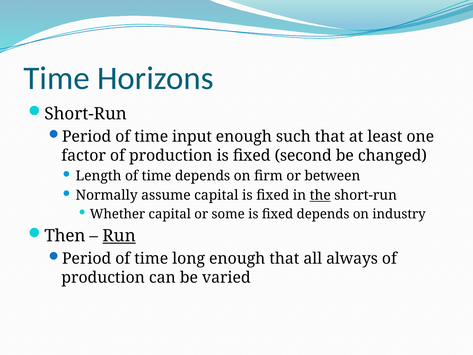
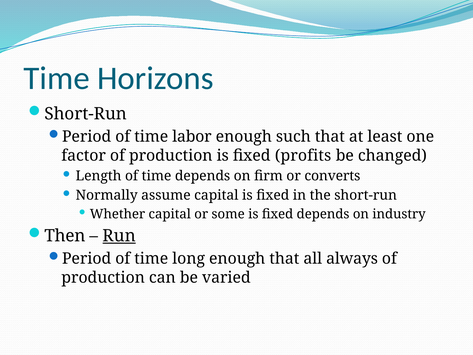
input: input -> labor
second: second -> profits
between: between -> converts
the underline: present -> none
